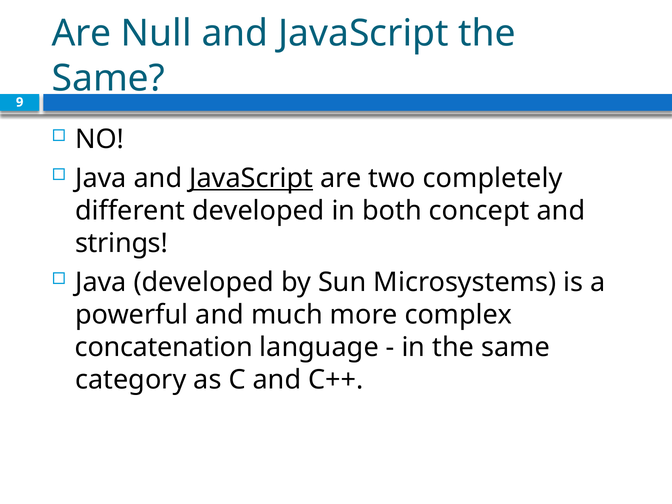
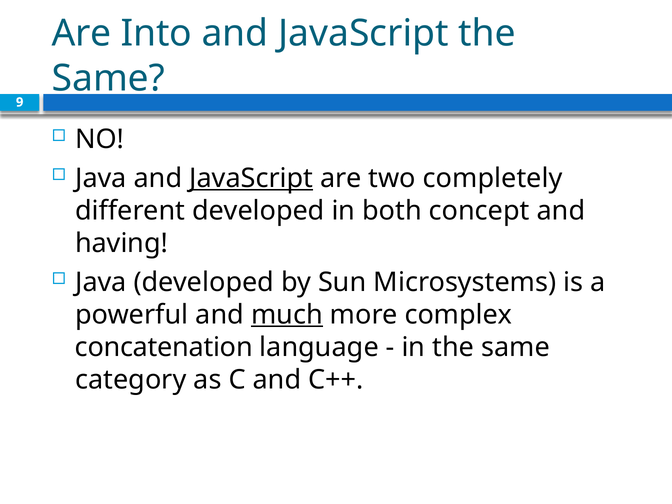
Null: Null -> Into
strings: strings -> having
much underline: none -> present
